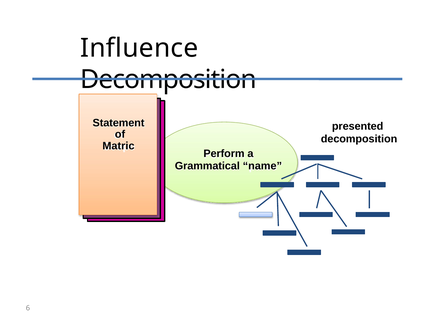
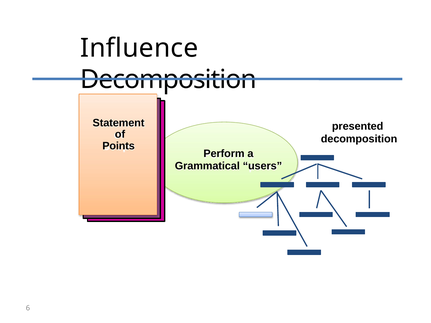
Matric: Matric -> Points
name: name -> users
